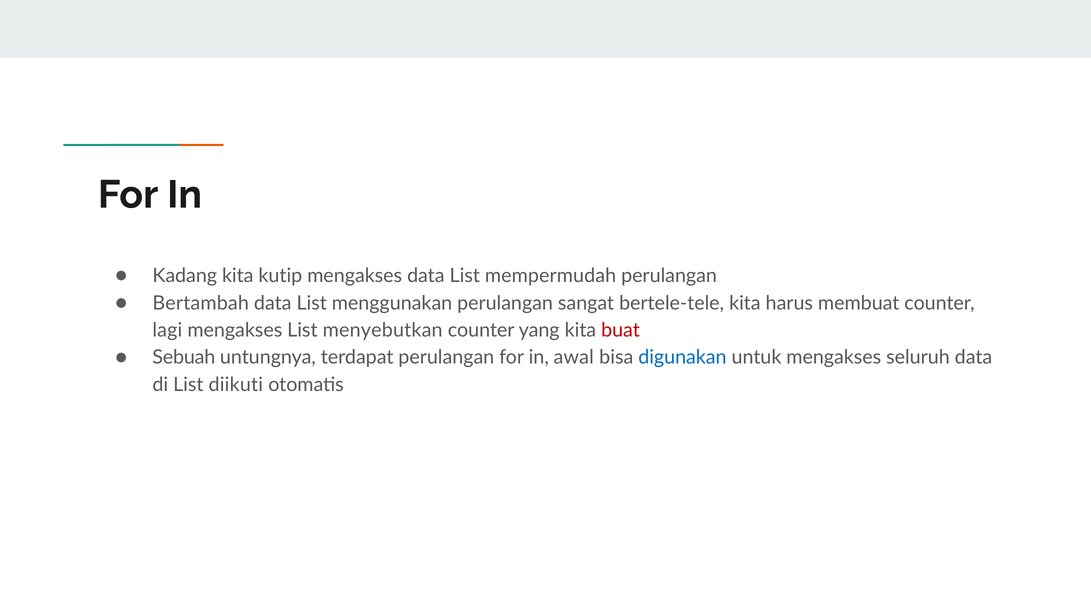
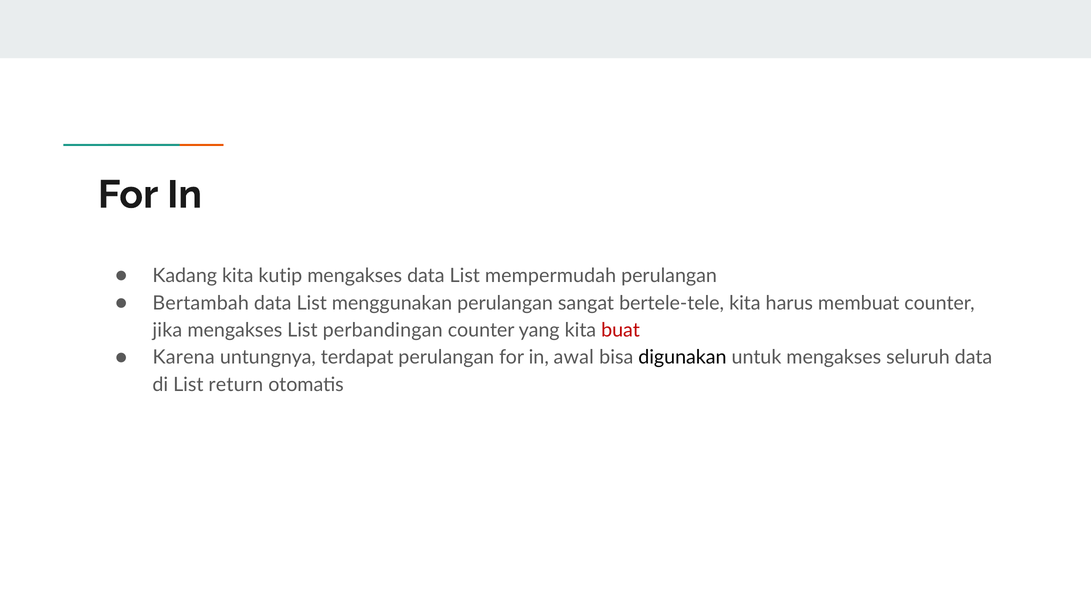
lagi: lagi -> jika
menyebutkan: menyebutkan -> perbandingan
Sebuah: Sebuah -> Karena
digunakan colour: blue -> black
diikuti: diikuti -> return
